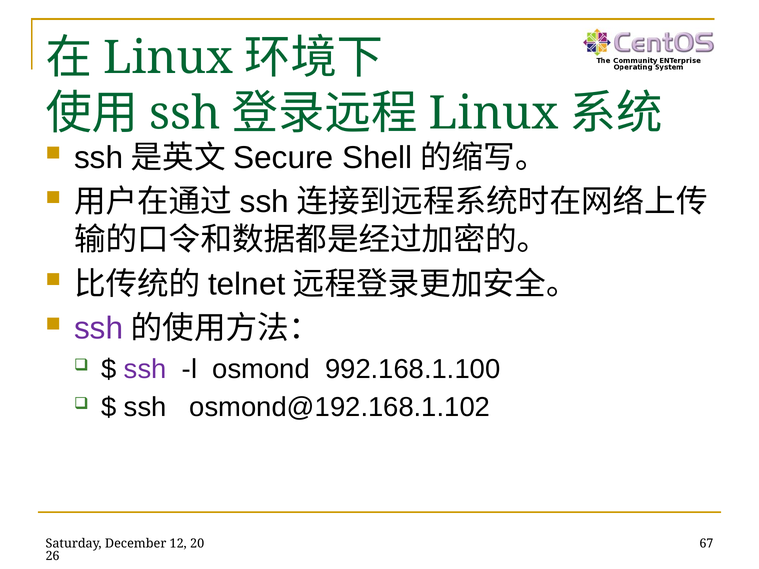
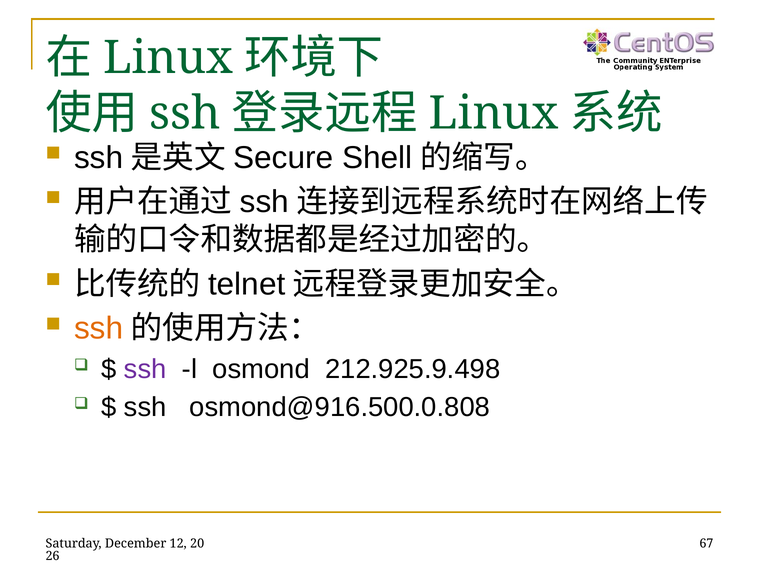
ssh at (99, 329) colour: purple -> orange
992.168.1.100: 992.168.1.100 -> 212.925.9.498
osmond@192.168.1.102: osmond@192.168.1.102 -> osmond@916.500.0.808
